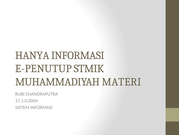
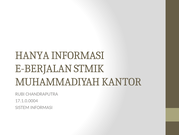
E-PENUTUP: E-PENUTUP -> E-BERJALAN
MATERI: MATERI -> KANTOR
